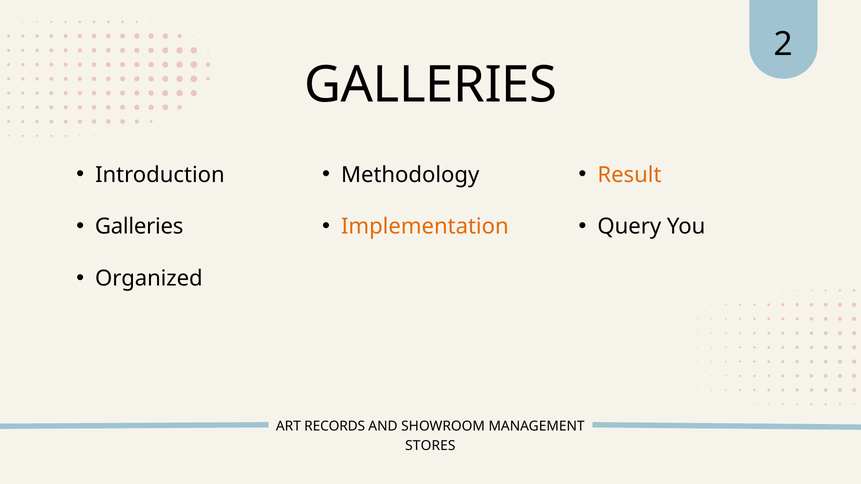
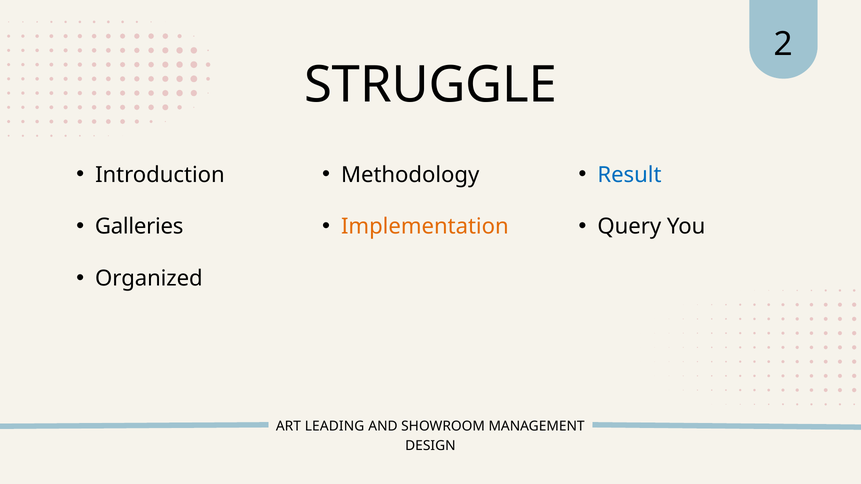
GALLERIES at (431, 85): GALLERIES -> STRUGGLE
Result colour: orange -> blue
RECORDS: RECORDS -> LEADING
STORES: STORES -> DESIGN
